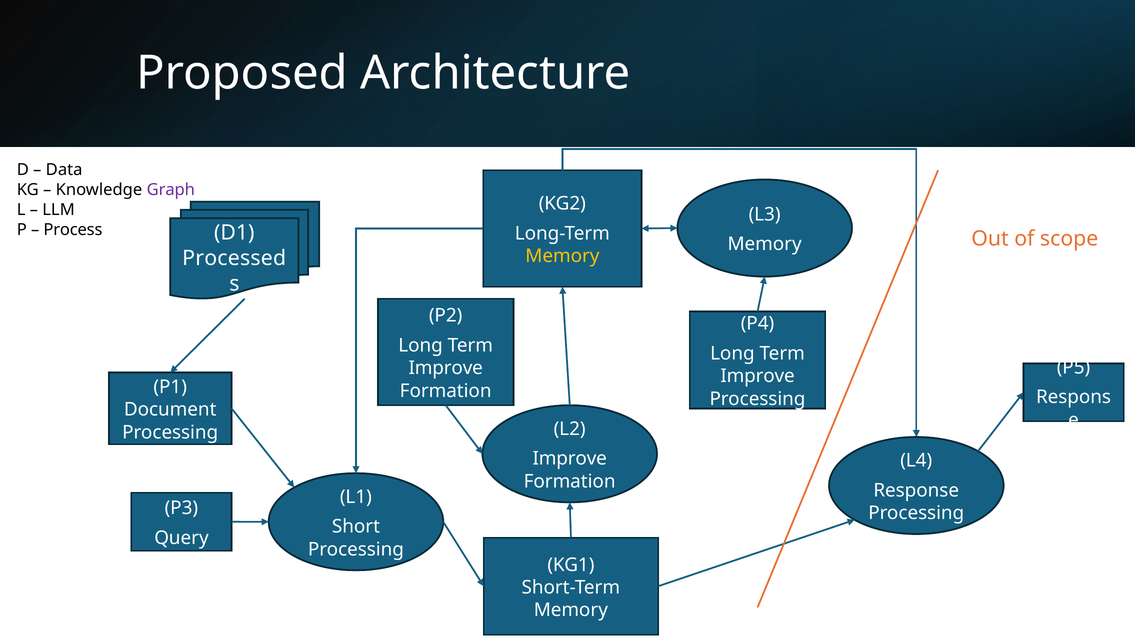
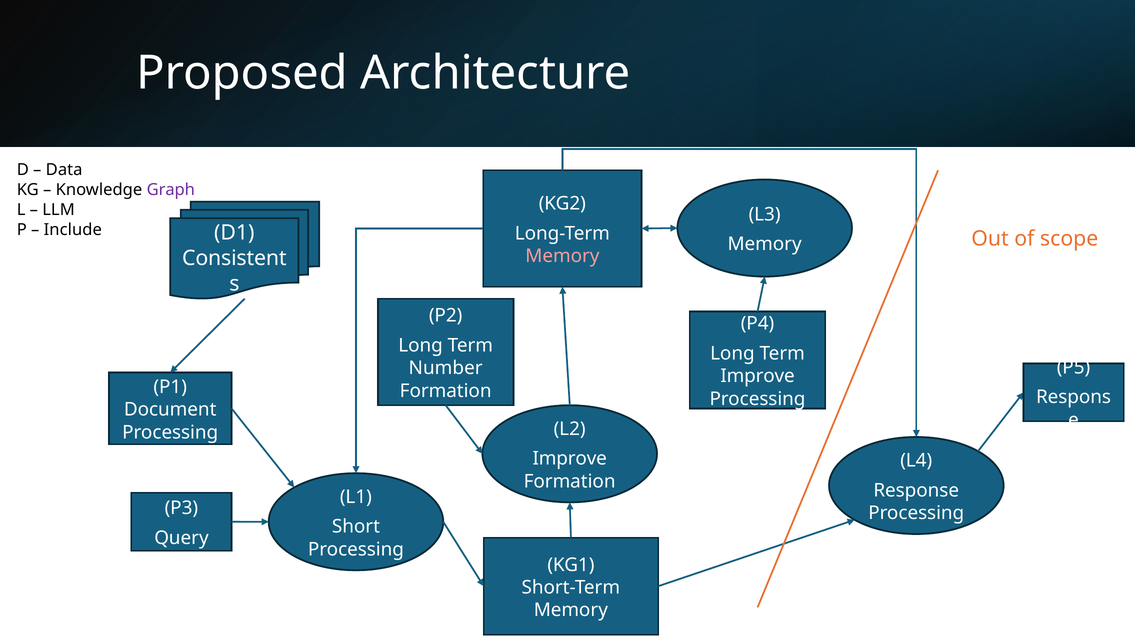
Process: Process -> Include
Memory at (562, 256) colour: yellow -> pink
Processed: Processed -> Consistent
Improve at (446, 368): Improve -> Number
